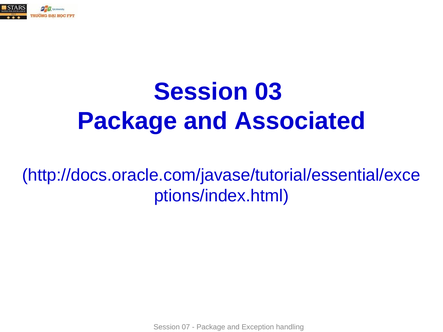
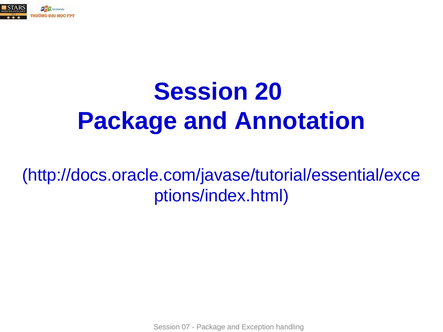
03: 03 -> 20
Associated: Associated -> Annotation
